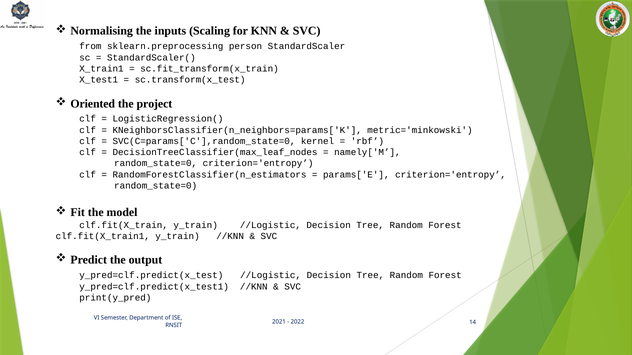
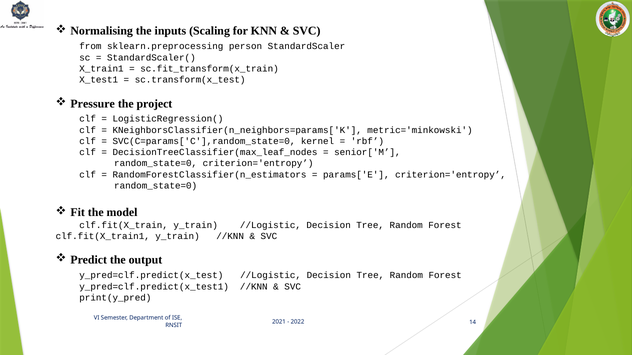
Oriented: Oriented -> Pressure
namely['M: namely['M -> senior['M
